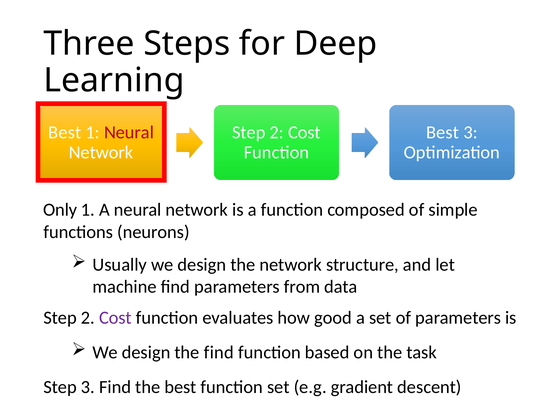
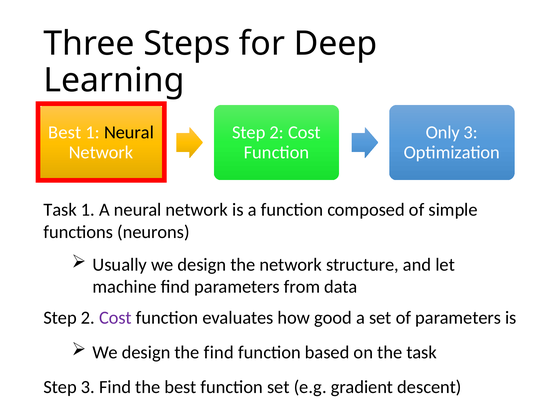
Neural at (129, 132) colour: red -> black
Best at (443, 132): Best -> Only
Only at (60, 210): Only -> Task
